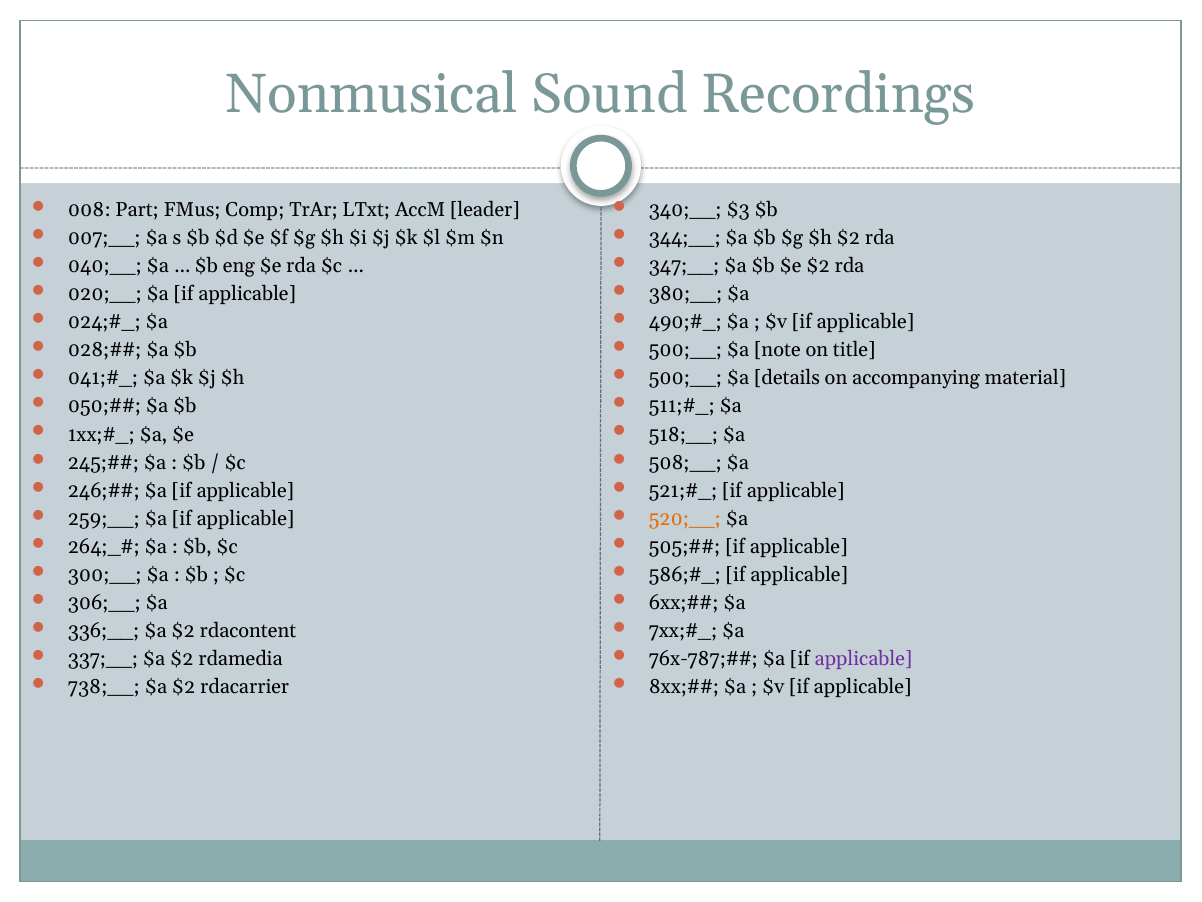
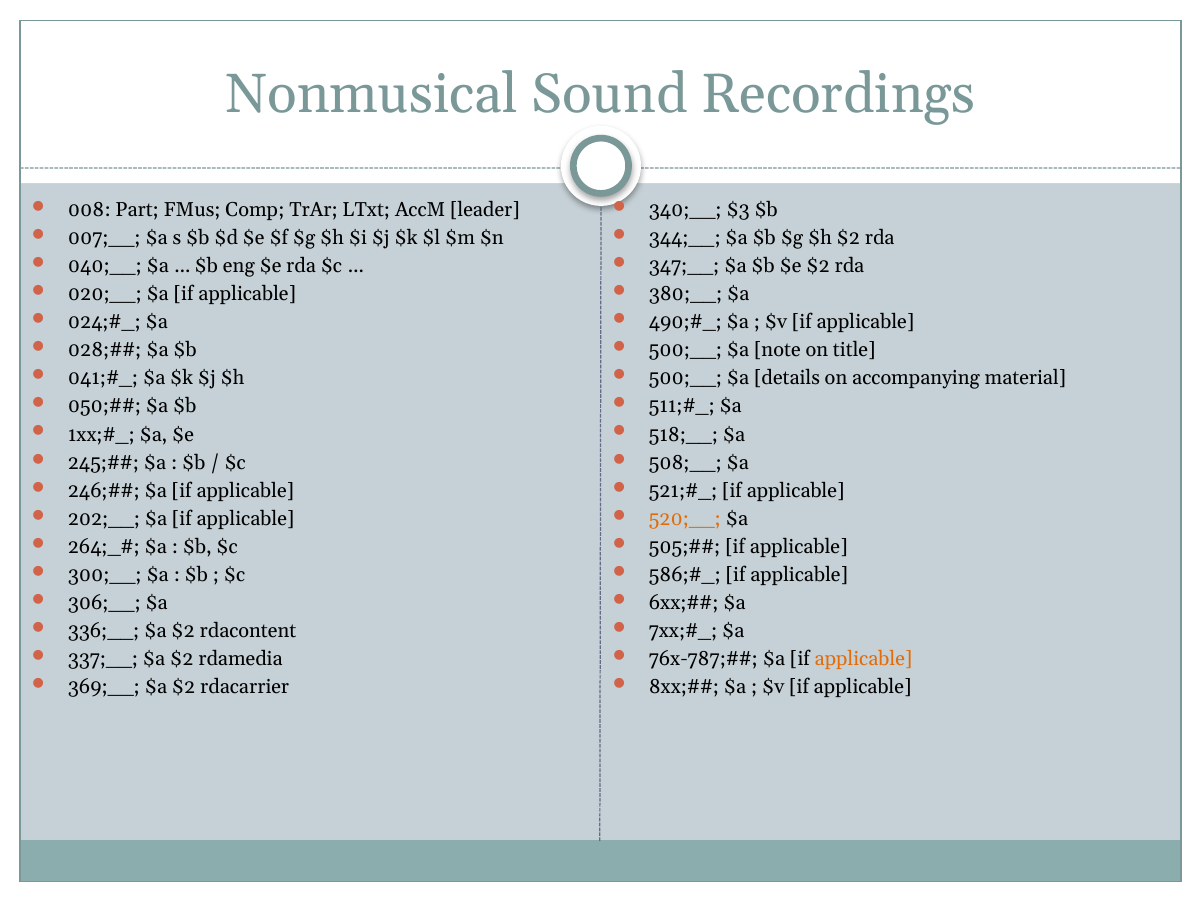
259;__: 259;__ -> 202;__
applicable at (864, 659) colour: purple -> orange
738;__: 738;__ -> 369;__
